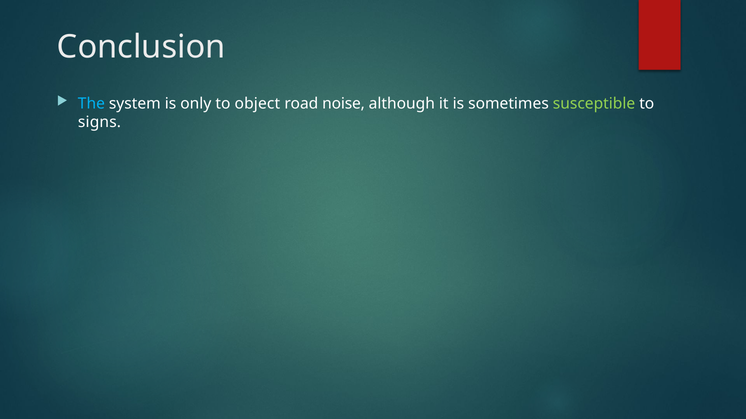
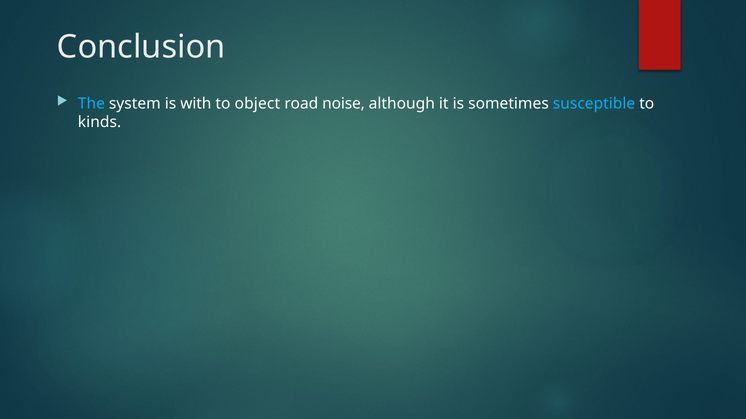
only: only -> with
susceptible colour: light green -> light blue
signs: signs -> kinds
